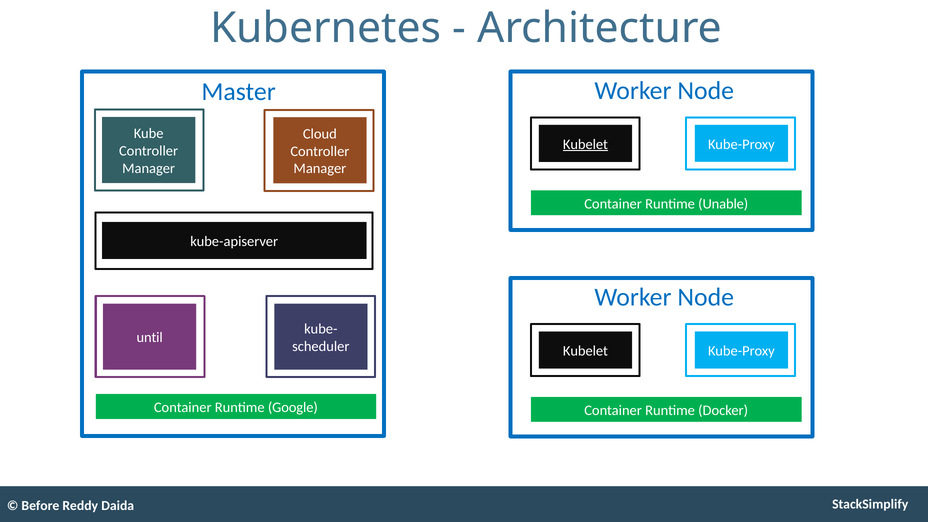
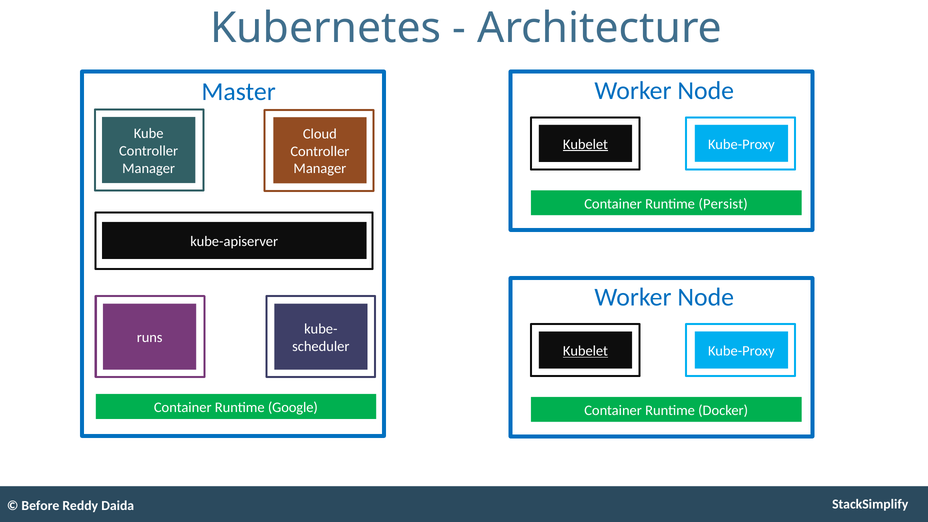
Unable: Unable -> Persist
until: until -> runs
Kubelet at (585, 351) underline: none -> present
